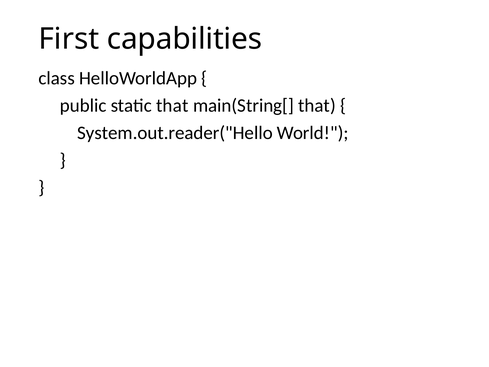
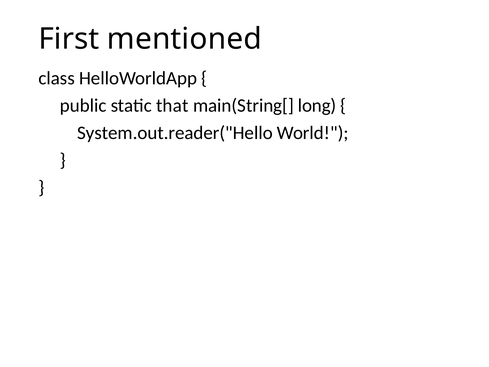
capabilities: capabilities -> mentioned
main(String[ that: that -> long
